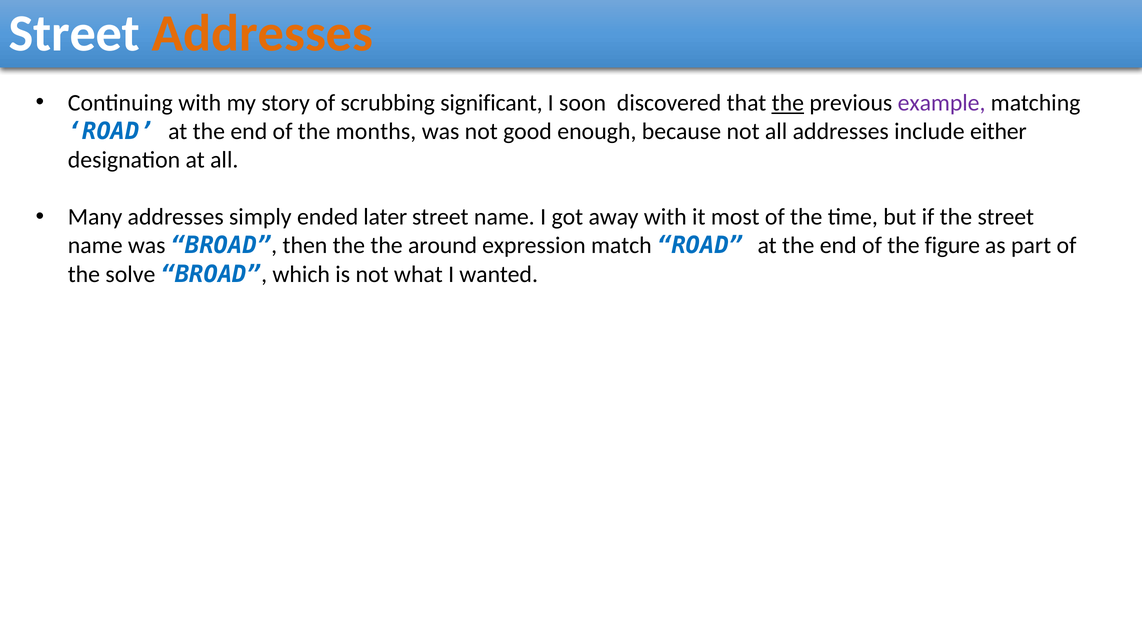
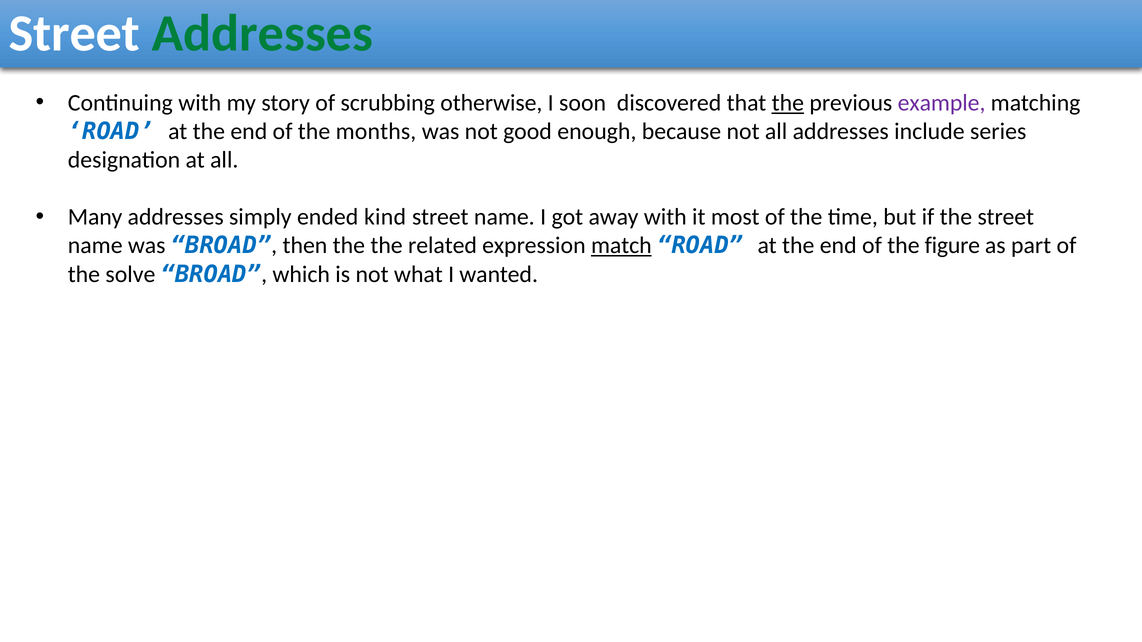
Addresses at (262, 33) colour: orange -> green
significant: significant -> otherwise
either: either -> series
later: later -> kind
around: around -> related
match underline: none -> present
